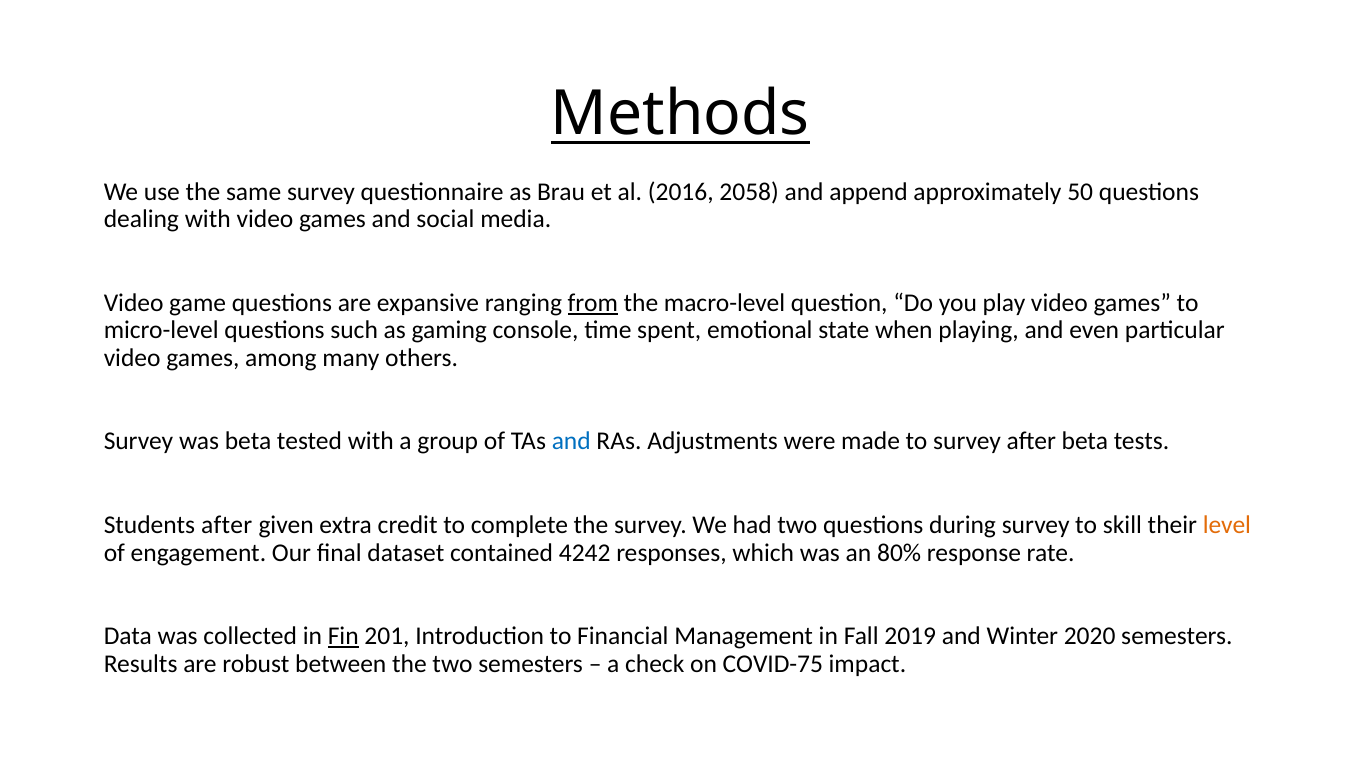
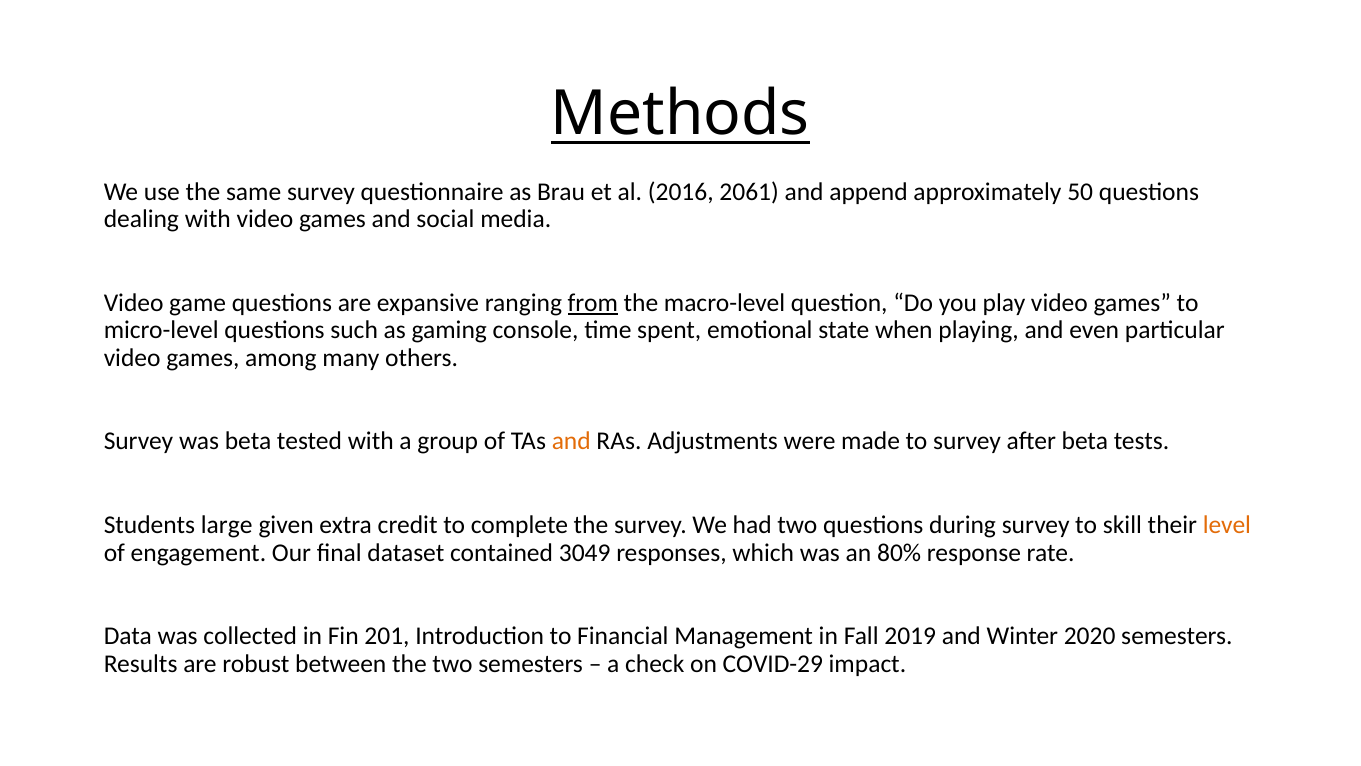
2058: 2058 -> 2061
and at (571, 441) colour: blue -> orange
Students after: after -> large
4242: 4242 -> 3049
Fin underline: present -> none
COVID-75: COVID-75 -> COVID-29
